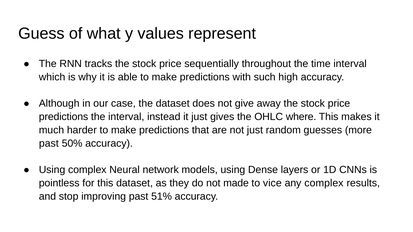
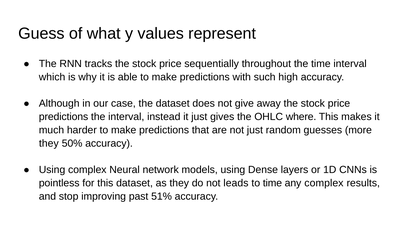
past at (49, 144): past -> they
made: made -> leads
to vice: vice -> time
